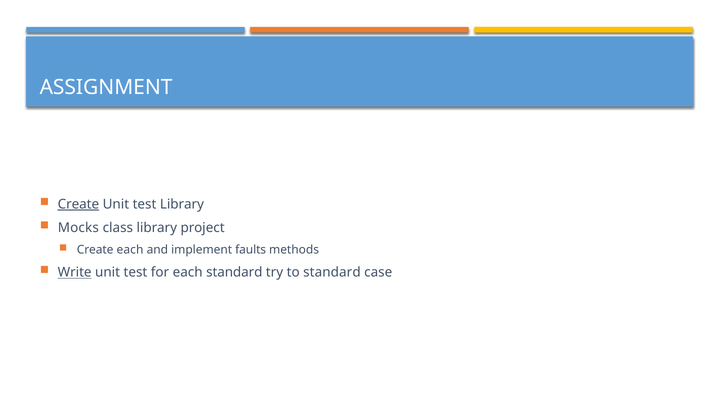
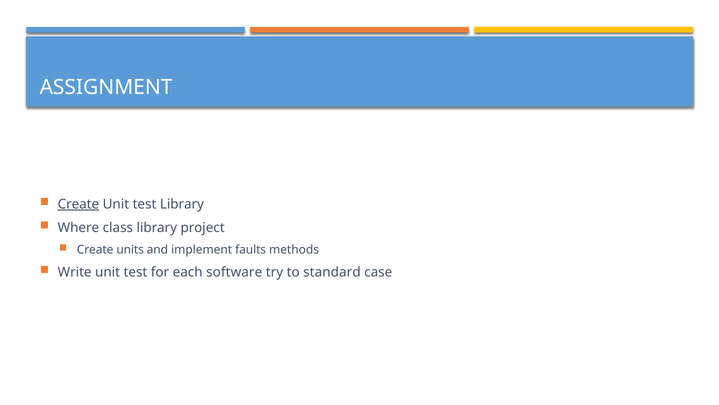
Mocks: Mocks -> Where
Create each: each -> units
Write underline: present -> none
each standard: standard -> software
